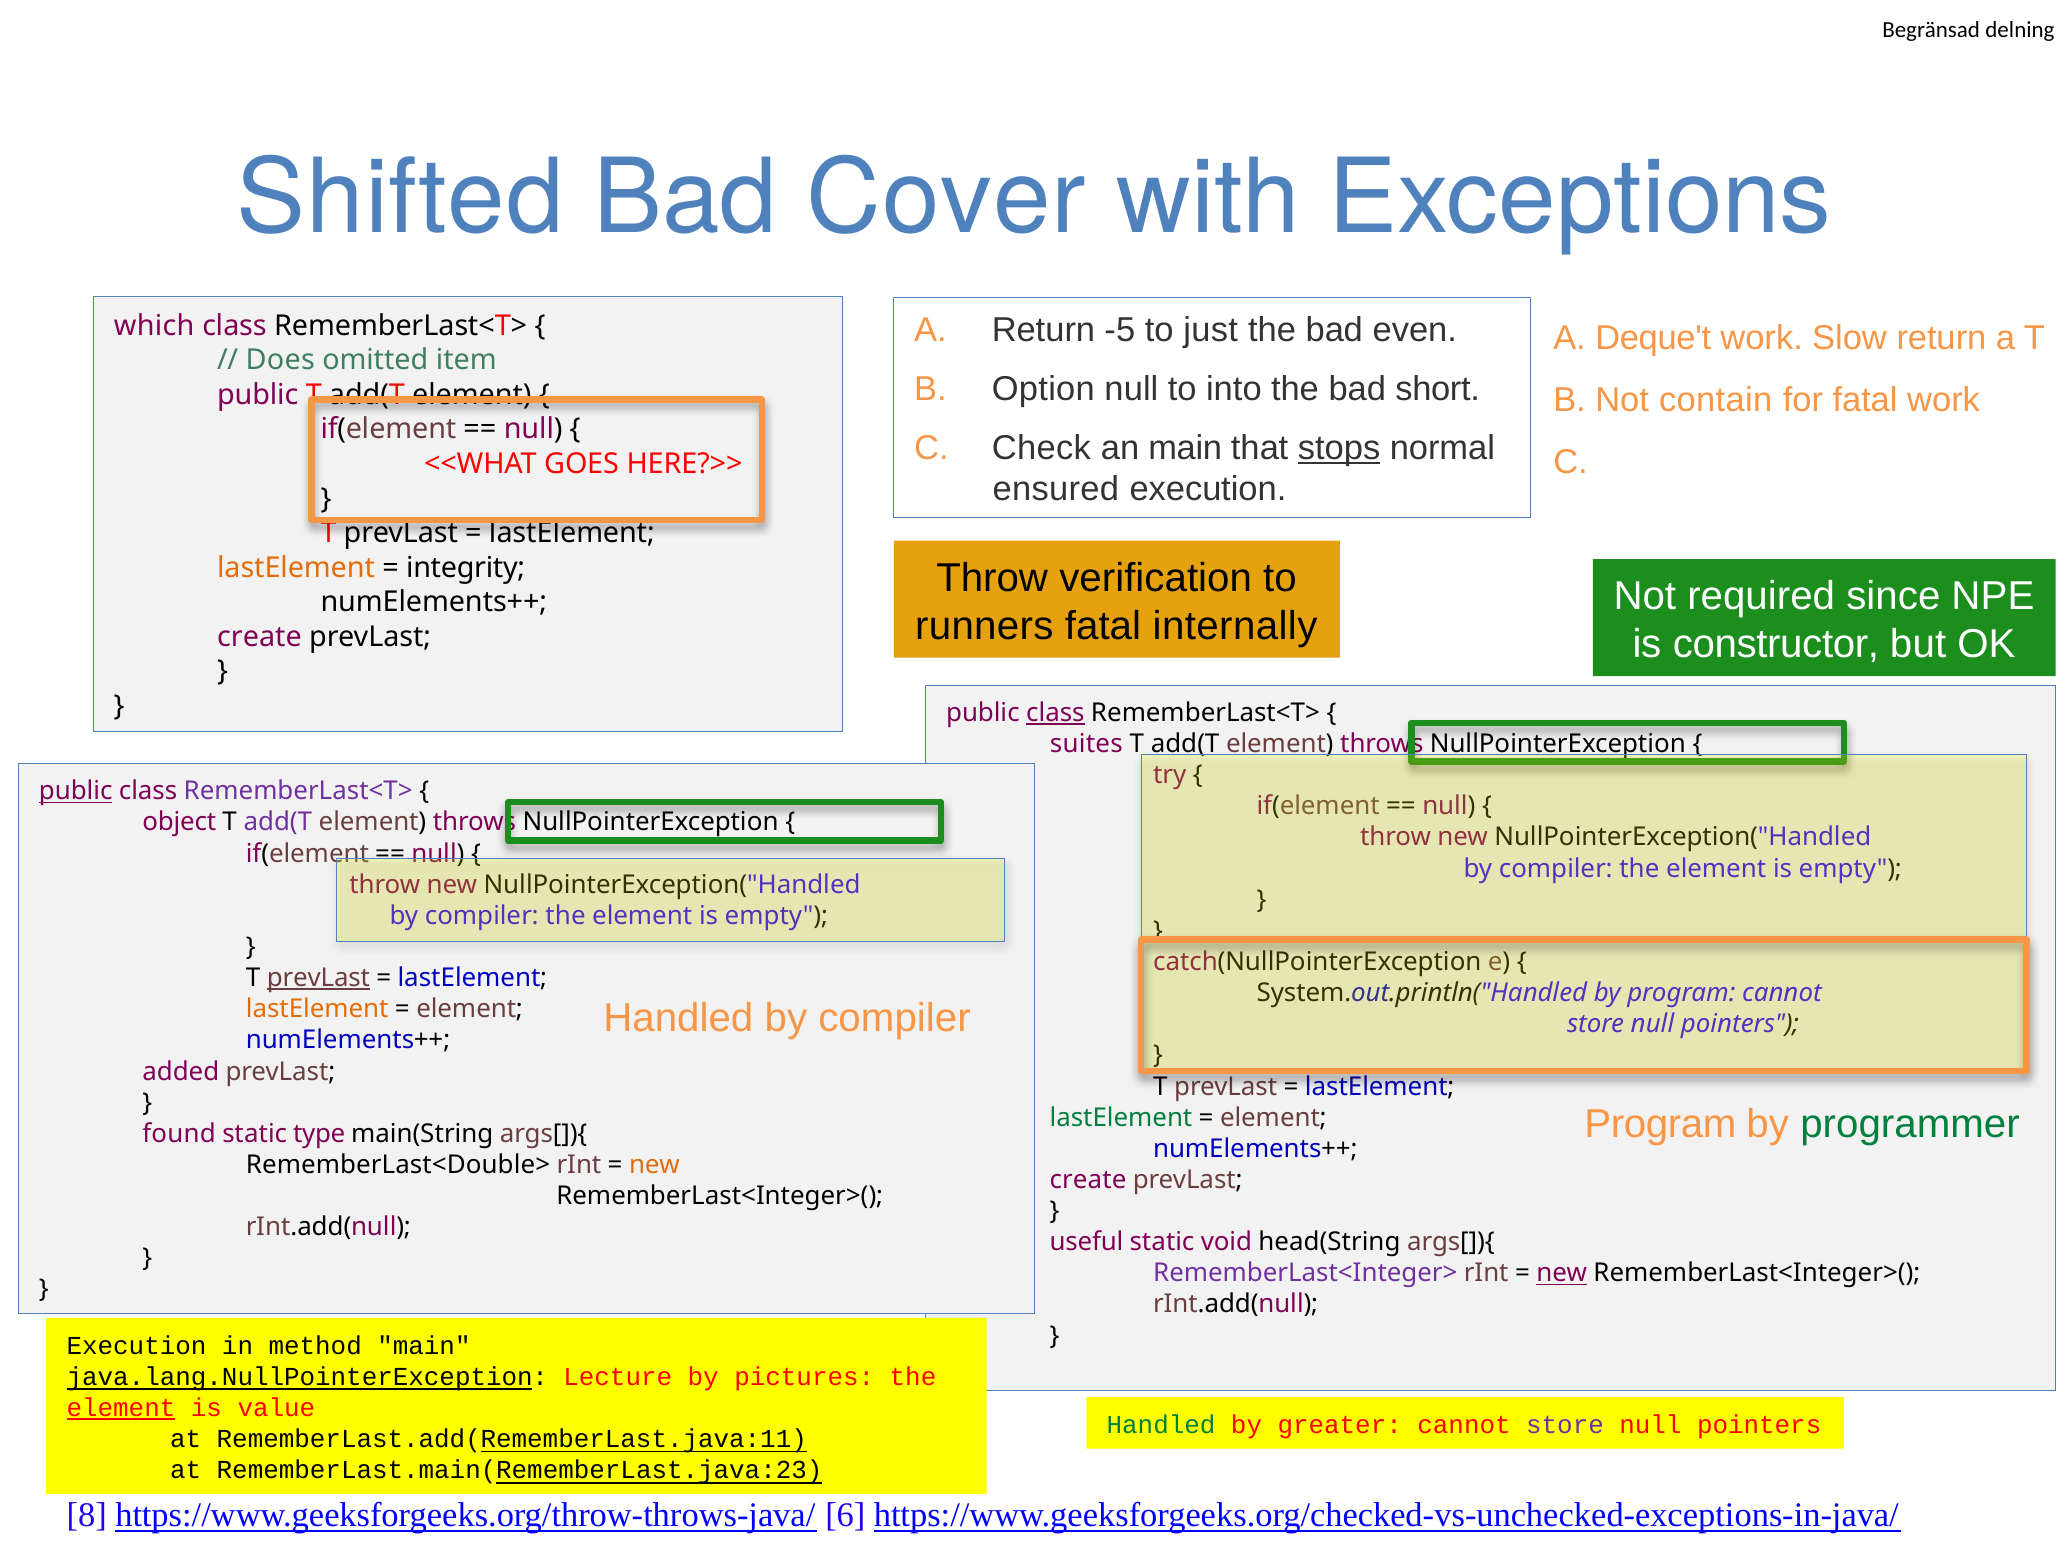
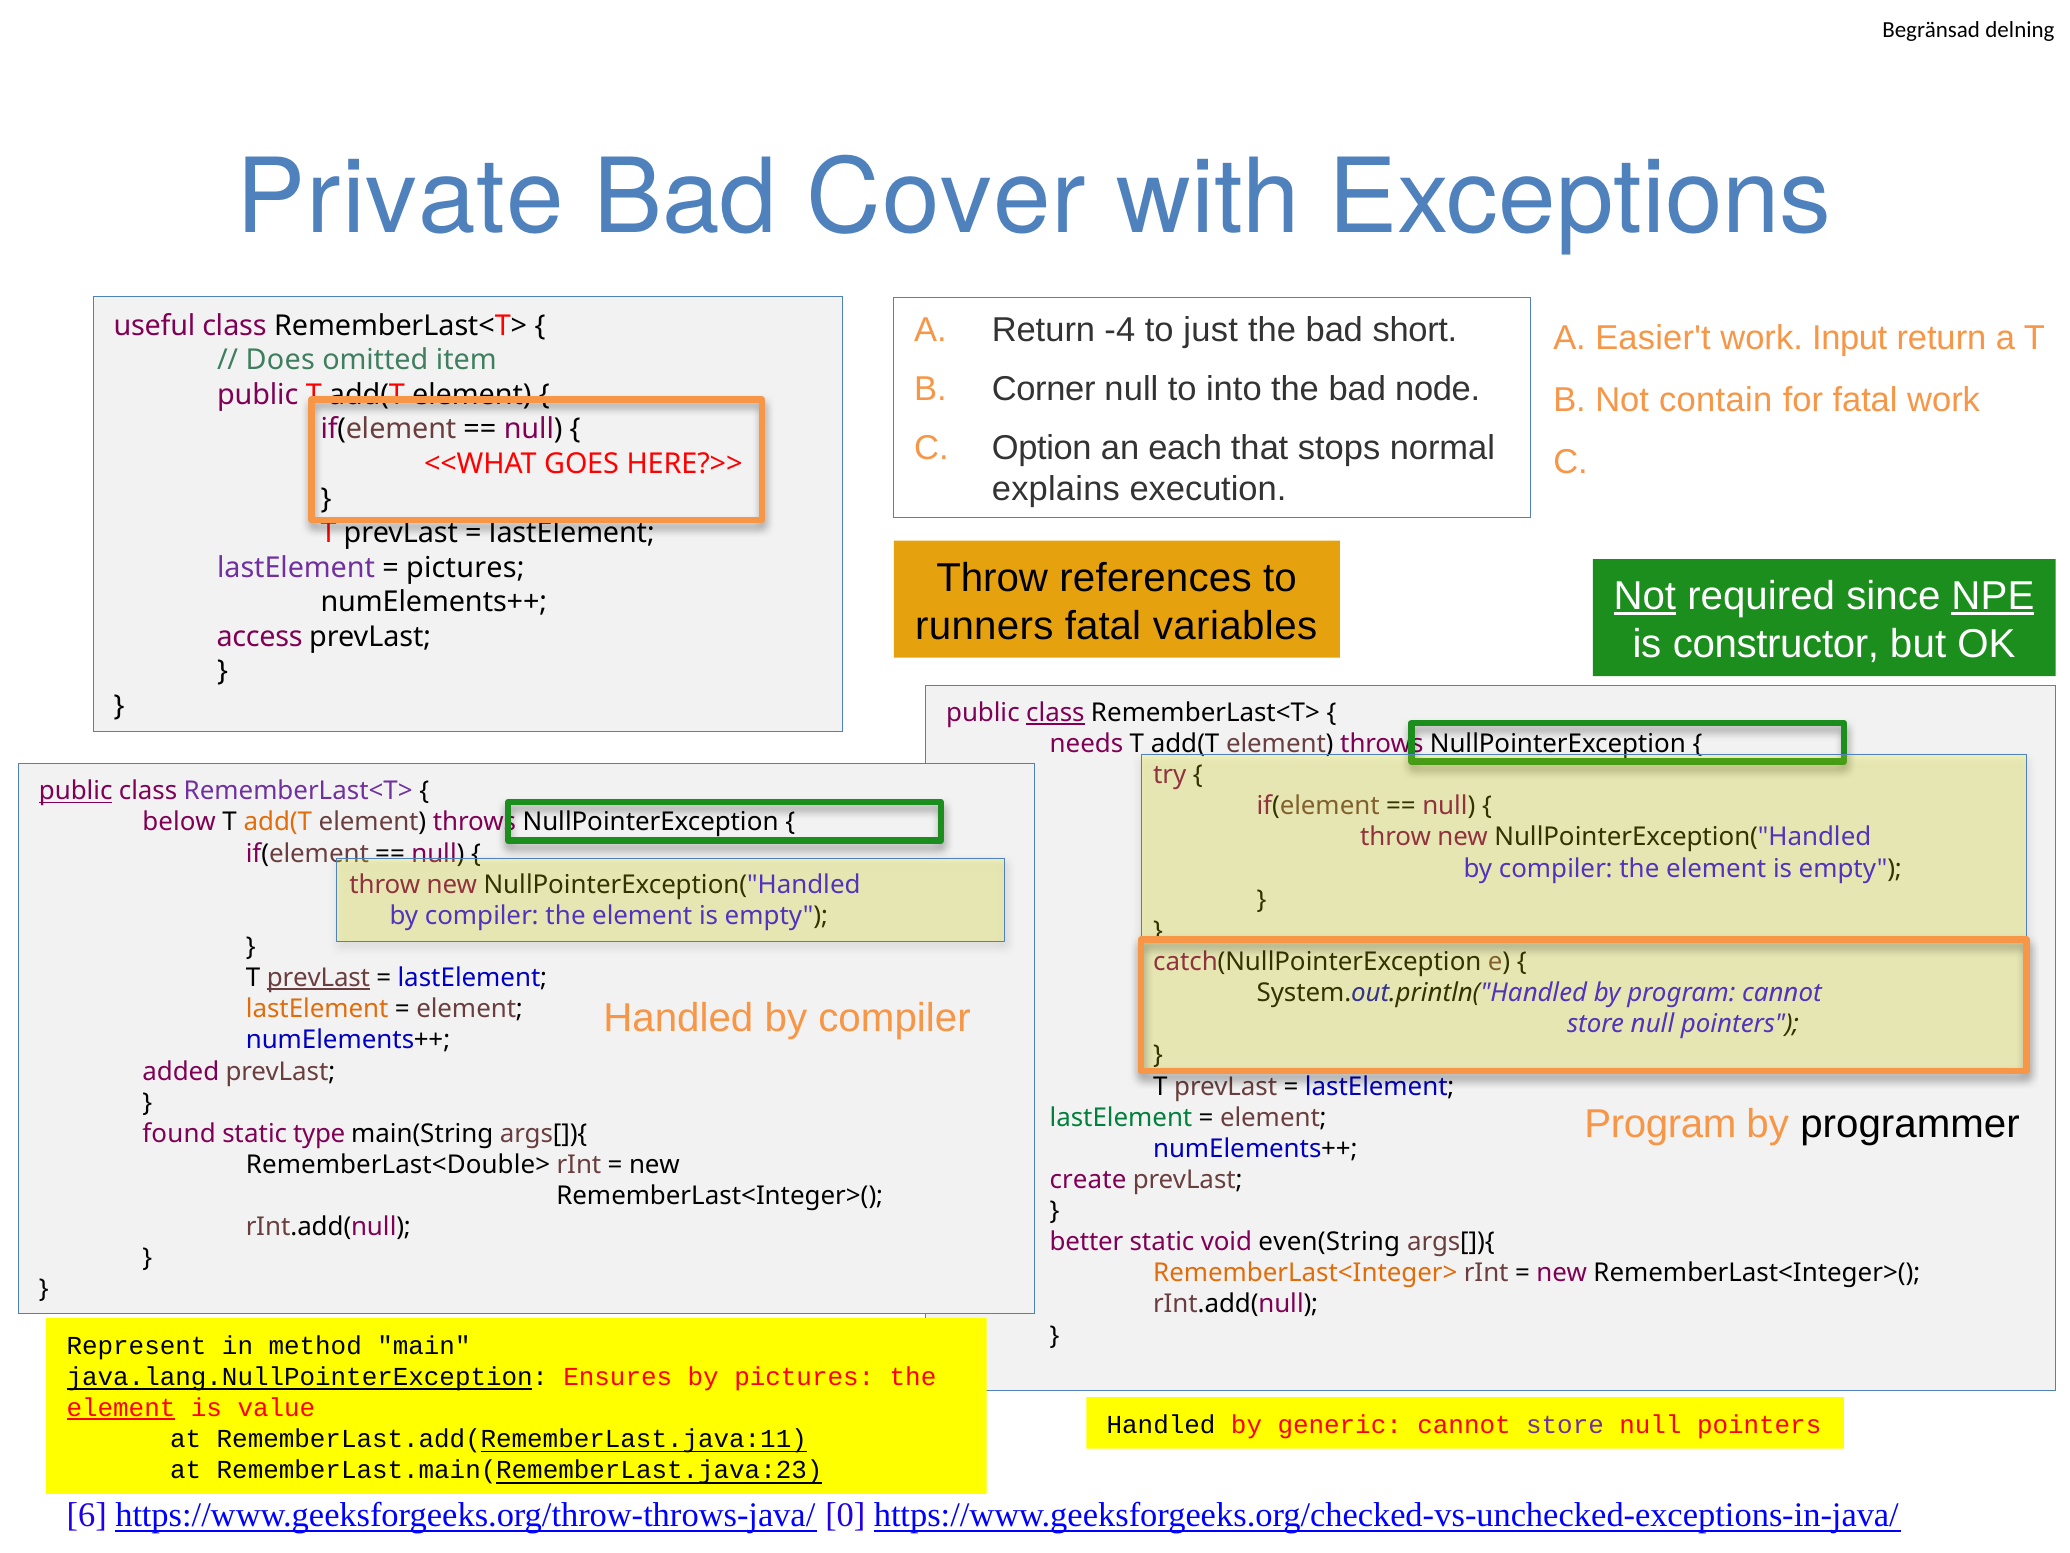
Shifted: Shifted -> Private
-5: -5 -> -4
even: even -> short
which: which -> useful
Deque't: Deque't -> Easier't
Slow: Slow -> Input
Option: Option -> Corner
short: short -> node
Check: Check -> Option
an main: main -> each
stops underline: present -> none
ensured: ensured -> explains
verification: verification -> references
lastElement at (296, 567) colour: orange -> purple
integrity at (466, 567): integrity -> pictures
Not at (1645, 596) underline: none -> present
NPE underline: none -> present
internally: internally -> variables
create at (259, 637): create -> access
suites: suites -> needs
object: object -> below
add(T at (278, 822) colour: purple -> orange
programmer colour: green -> black
new at (654, 1165) colour: orange -> black
useful: useful -> better
head(String: head(String -> even(String
RememberLast<Integer> colour: purple -> orange
new at (1562, 1273) underline: present -> none
Execution at (137, 1345): Execution -> Represent
Lecture: Lecture -> Ensures
Handled at (1161, 1424) colour: green -> black
greater: greater -> generic
8: 8 -> 6
6: 6 -> 0
